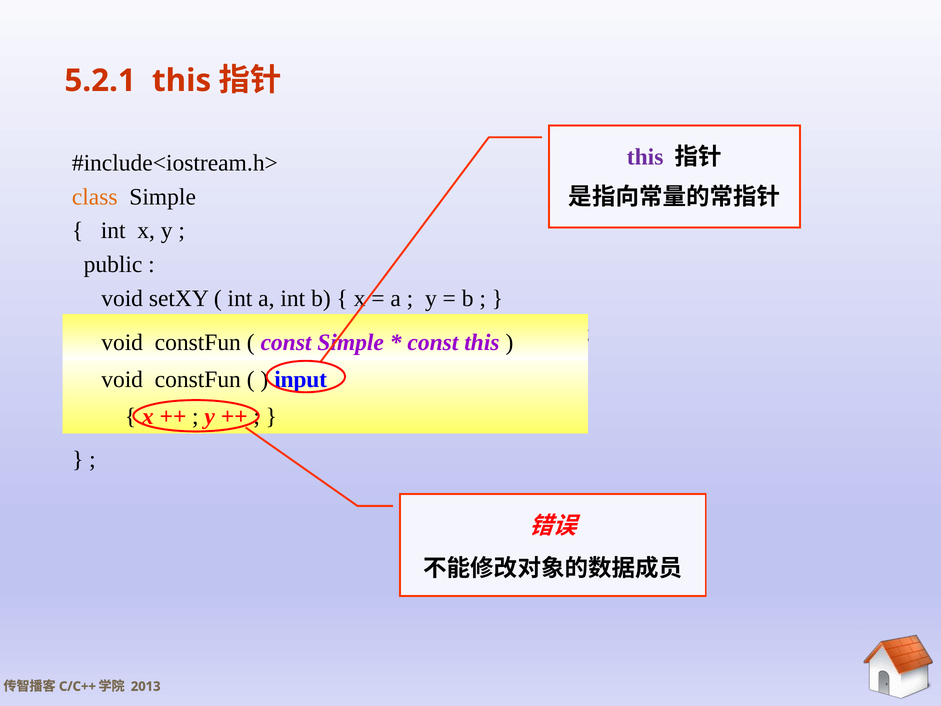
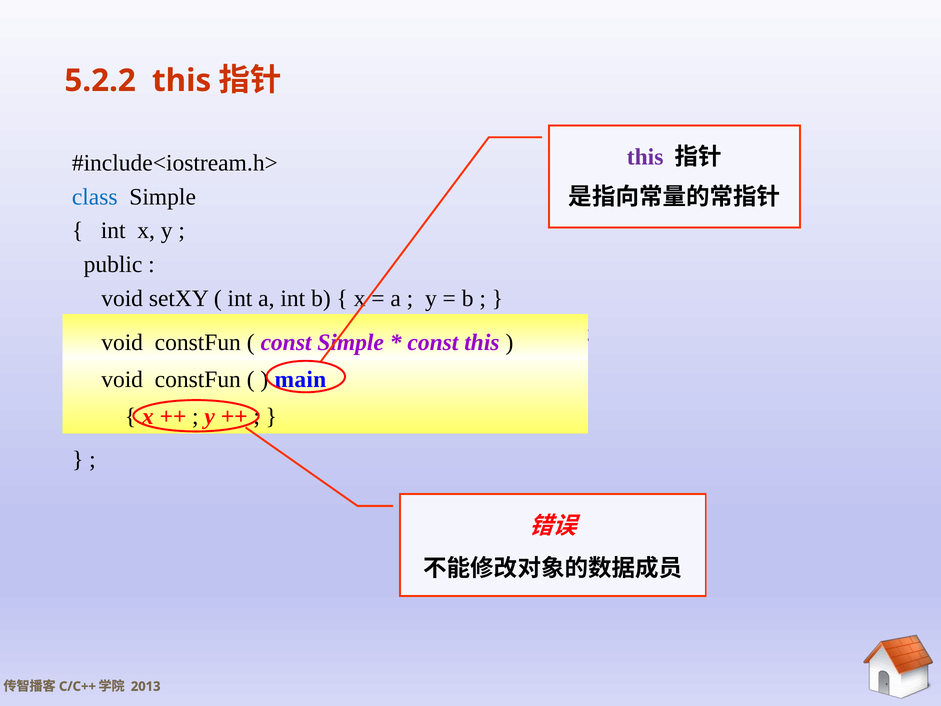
5.2.1: 5.2.1 -> 5.2.2
class colour: orange -> blue
input: input -> main
